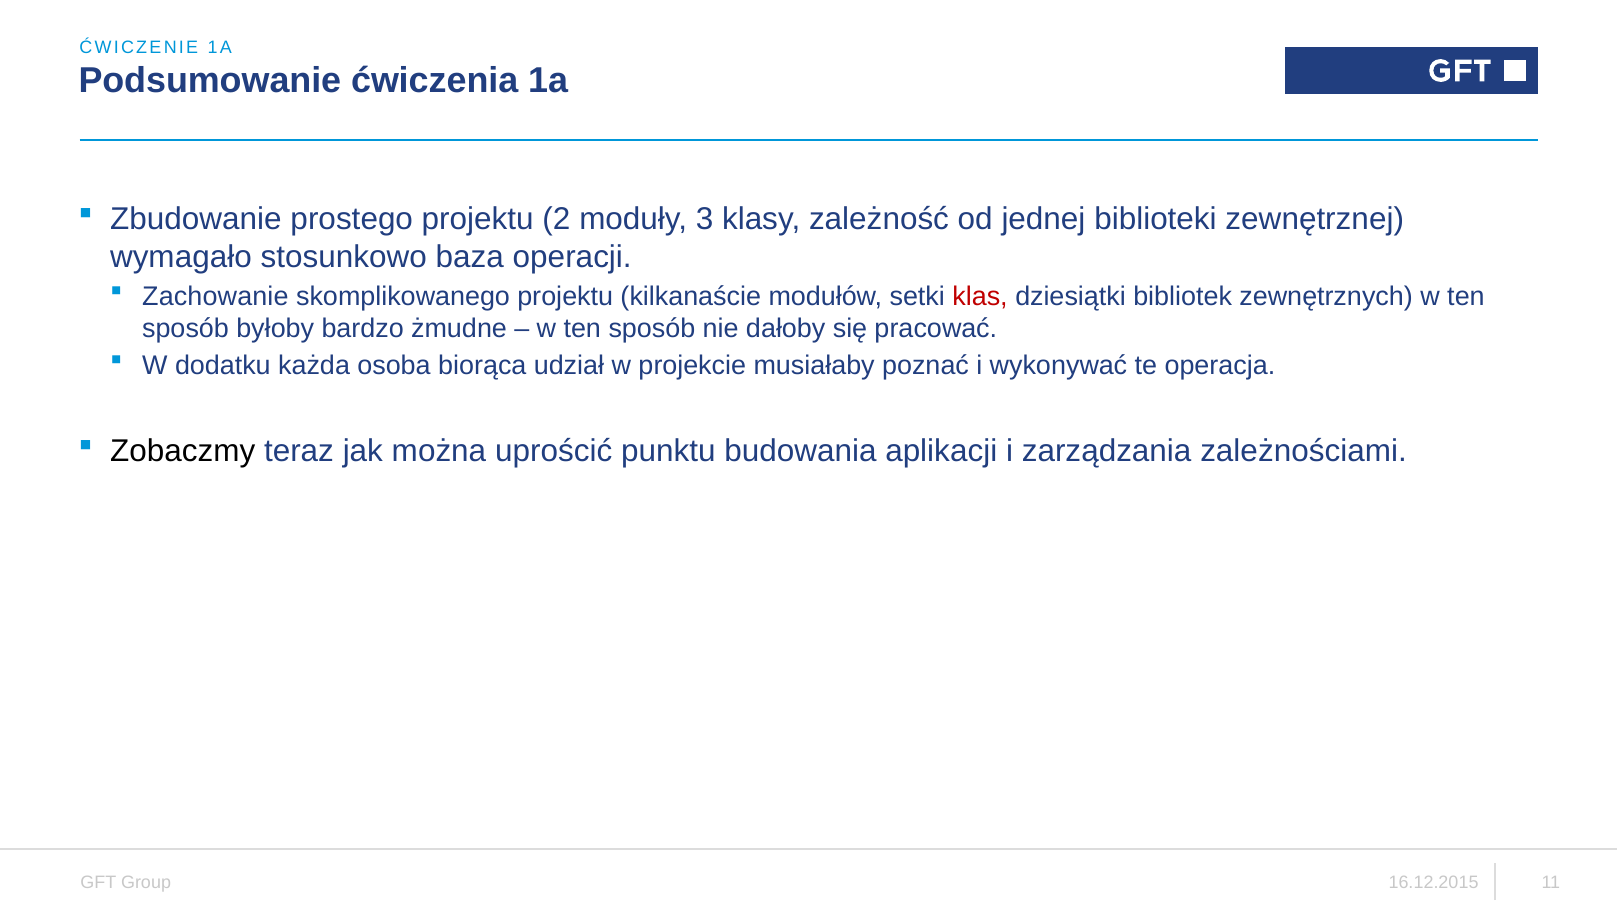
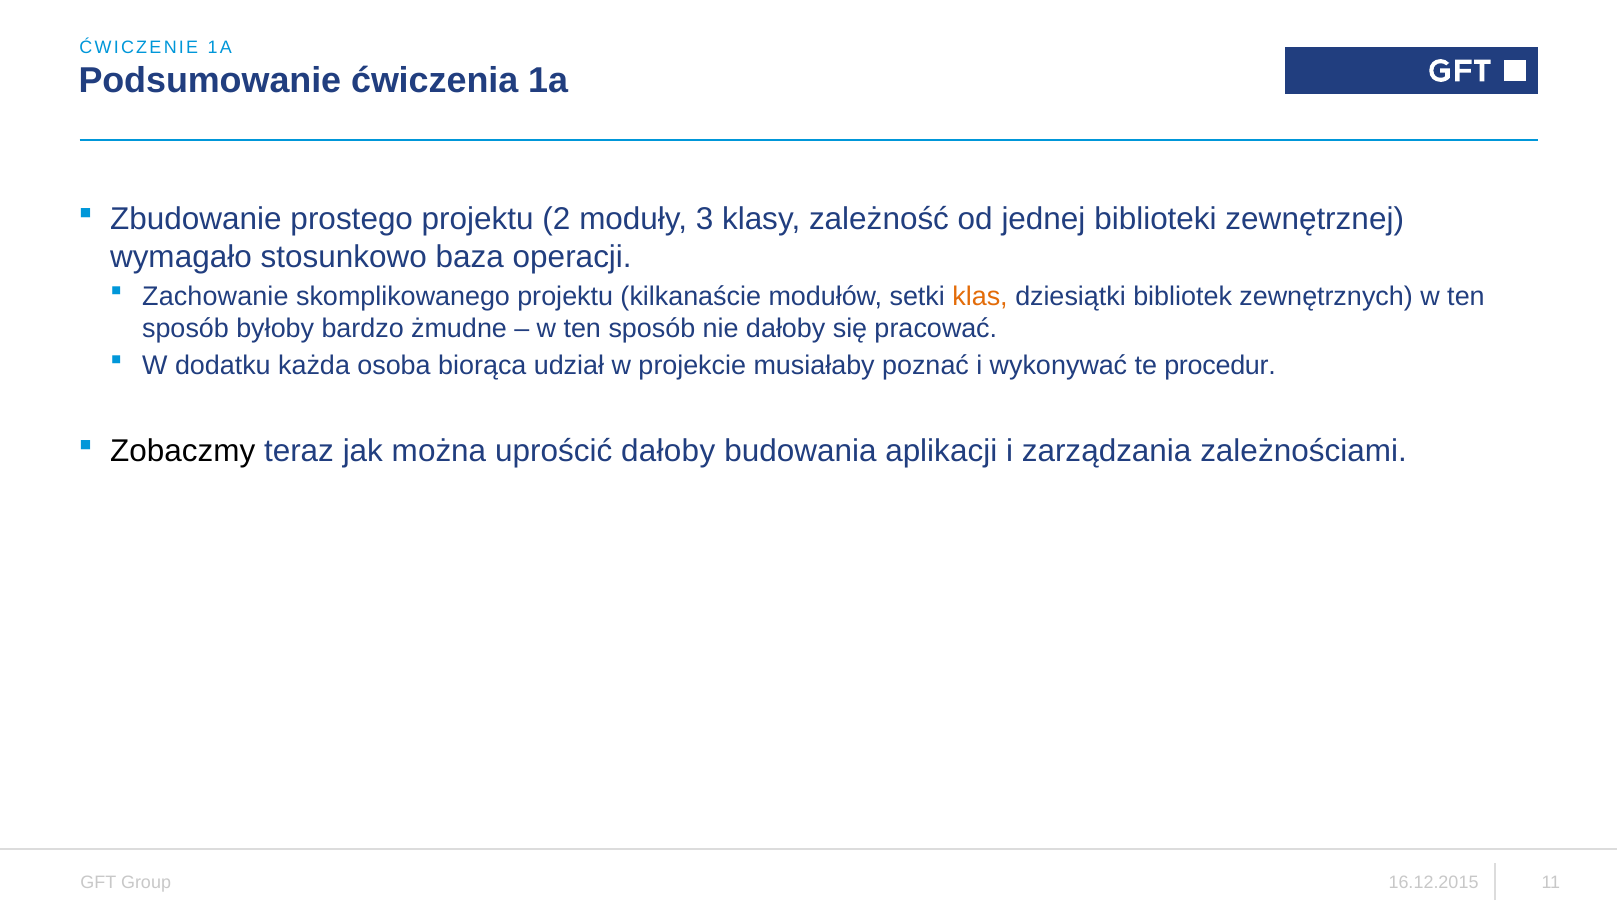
klas colour: red -> orange
operacja: operacja -> procedur
uprościć punktu: punktu -> dałoby
